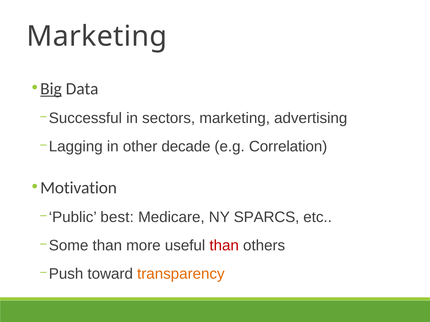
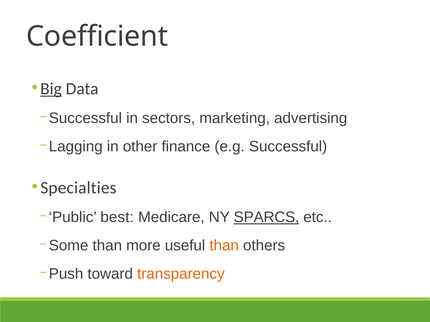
Marketing at (97, 36): Marketing -> Coefficient
decade: decade -> finance
e.g Correlation: Correlation -> Successful
Motivation: Motivation -> Specialties
SPARCS underline: none -> present
than at (224, 246) colour: red -> orange
